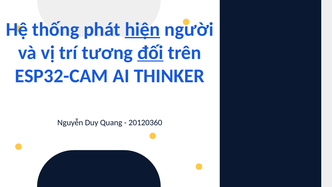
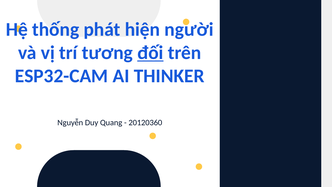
hiện underline: present -> none
